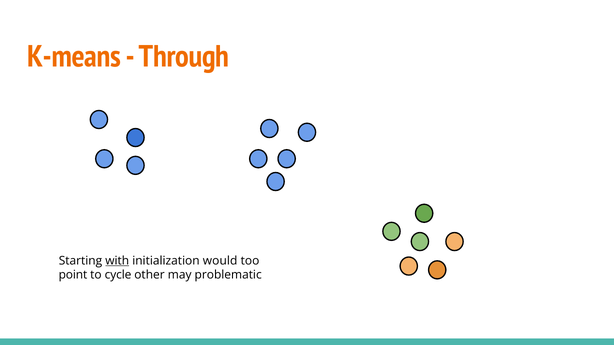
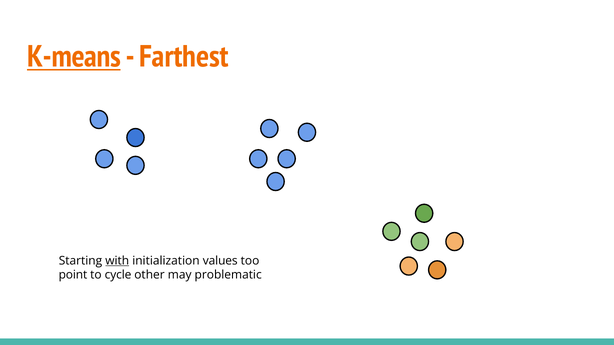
K-means underline: none -> present
Through: Through -> Farthest
would: would -> values
